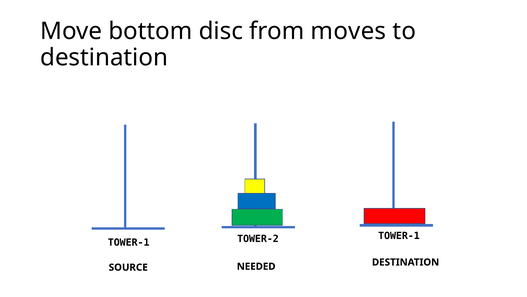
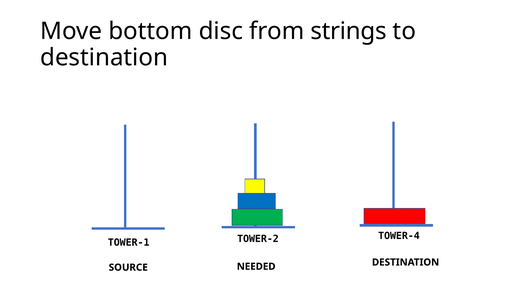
moves: moves -> strings
TOWER-2 TOWER-1: TOWER-1 -> TOWER-4
